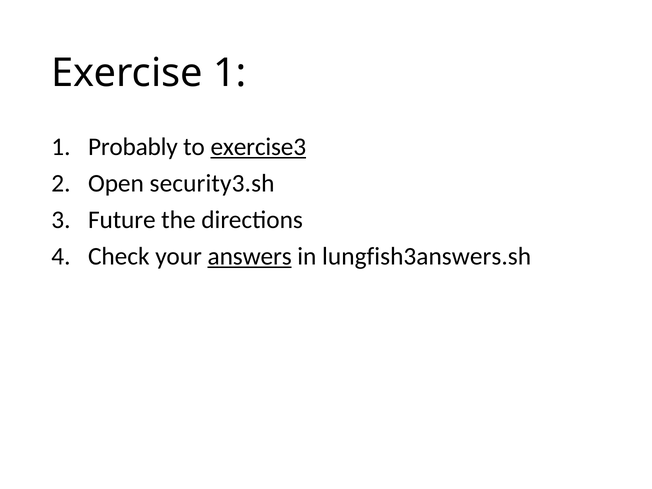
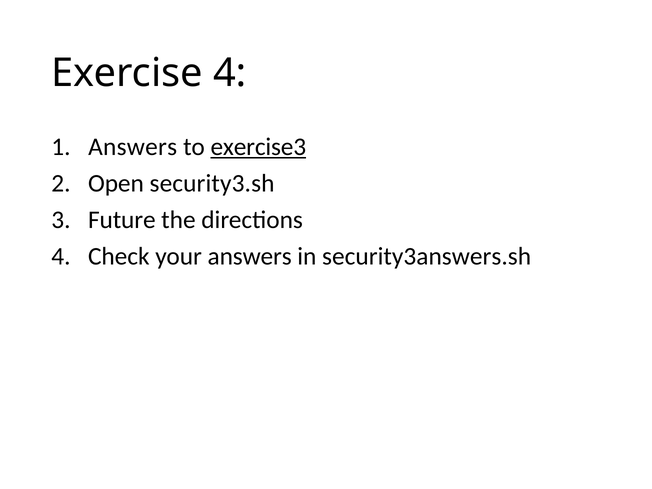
Exercise 1: 1 -> 4
Probably at (133, 147): Probably -> Answers
answers at (250, 256) underline: present -> none
lungfish3answers.sh: lungfish3answers.sh -> security3answers.sh
